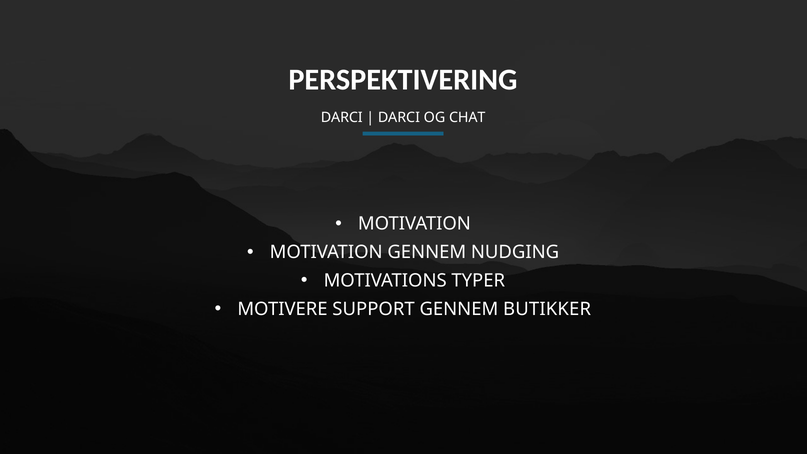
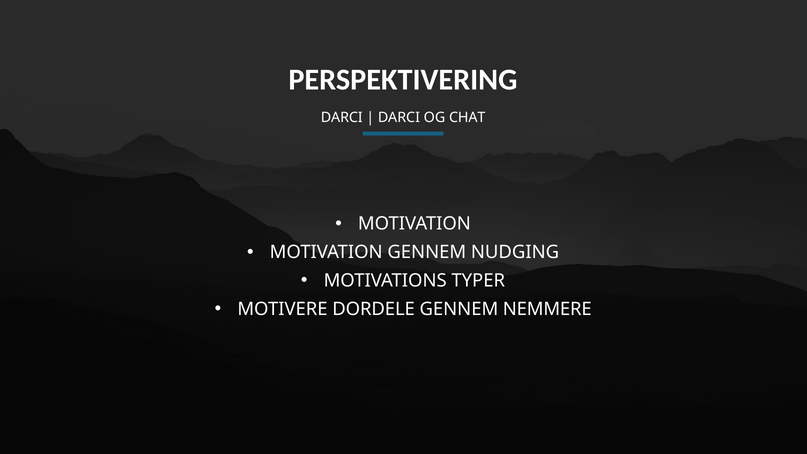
SUPPORT: SUPPORT -> DORDELE
BUTIKKER: BUTIKKER -> NEMMERE
